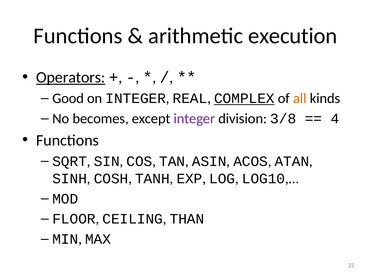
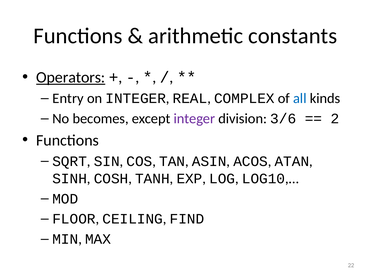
execution: execution -> constants
Good: Good -> Entry
COMPLEX underline: present -> none
all colour: orange -> blue
3/8: 3/8 -> 3/6
4: 4 -> 2
THAN: THAN -> FIND
